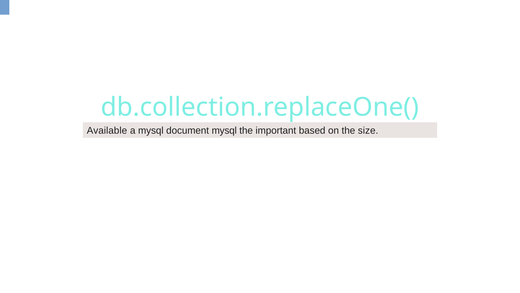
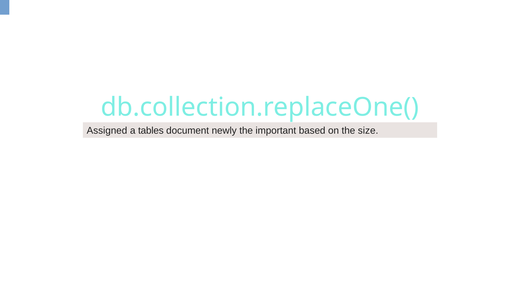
Available: Available -> Assigned
a mysql: mysql -> tables
document mysql: mysql -> newly
